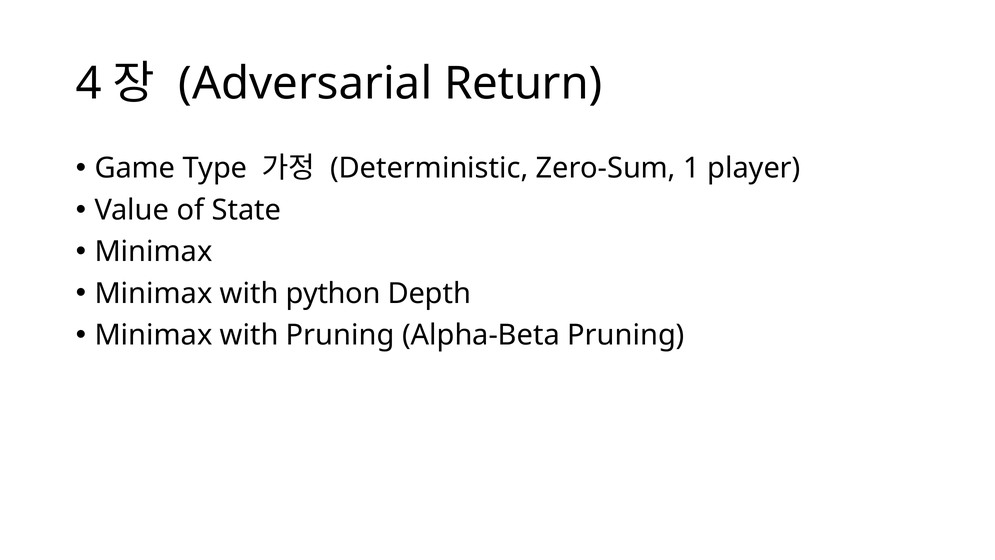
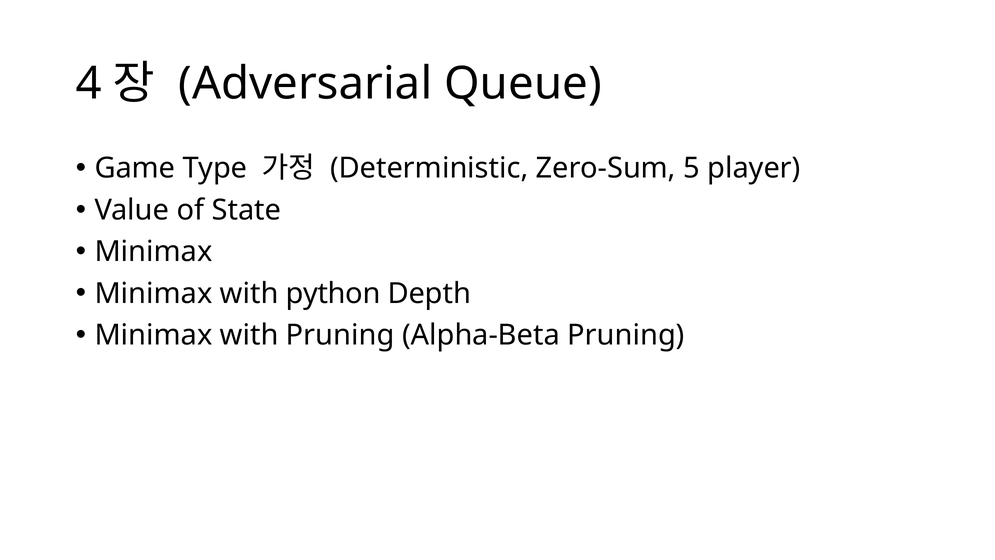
Return: Return -> Queue
1: 1 -> 5
